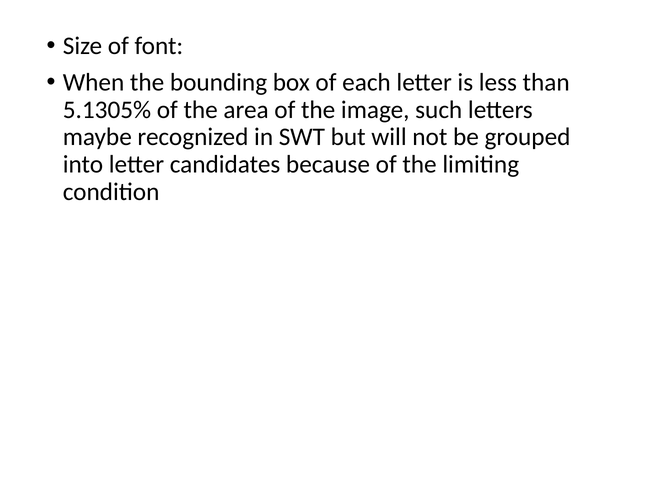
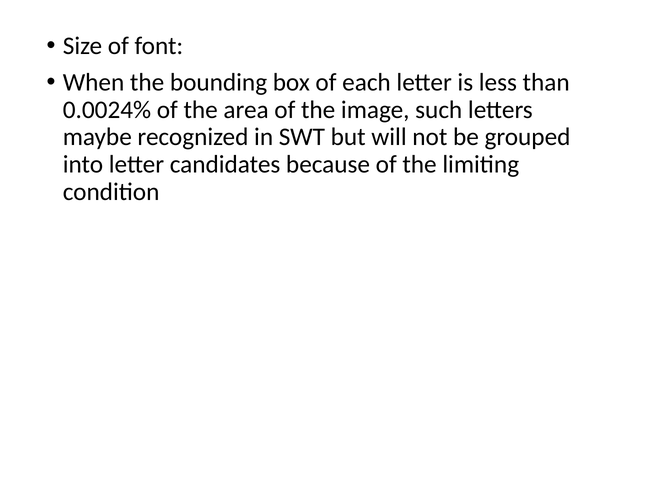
5.1305%: 5.1305% -> 0.0024%
